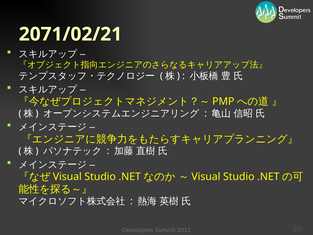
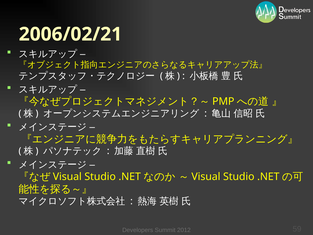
2071/02/21: 2071/02/21 -> 2006/02/21
